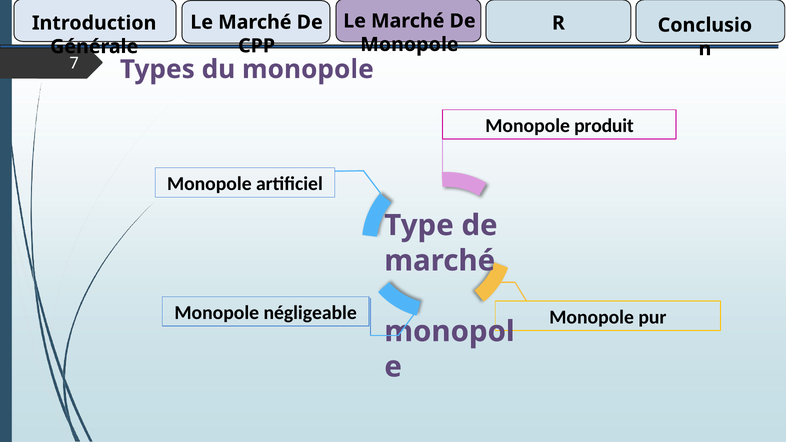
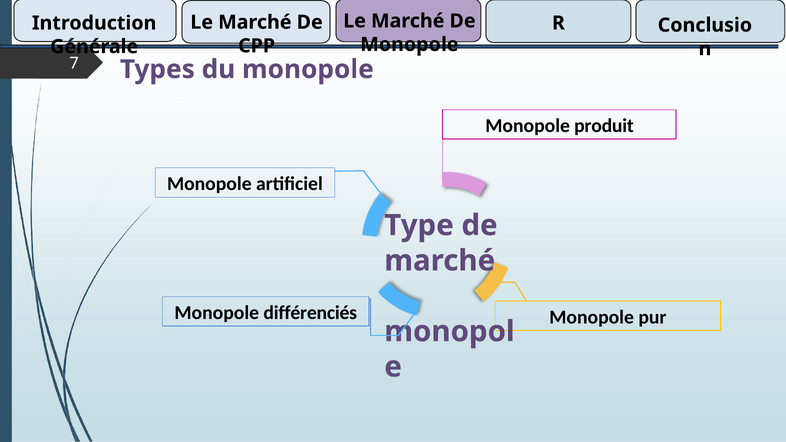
négligeable: négligeable -> différenciés
